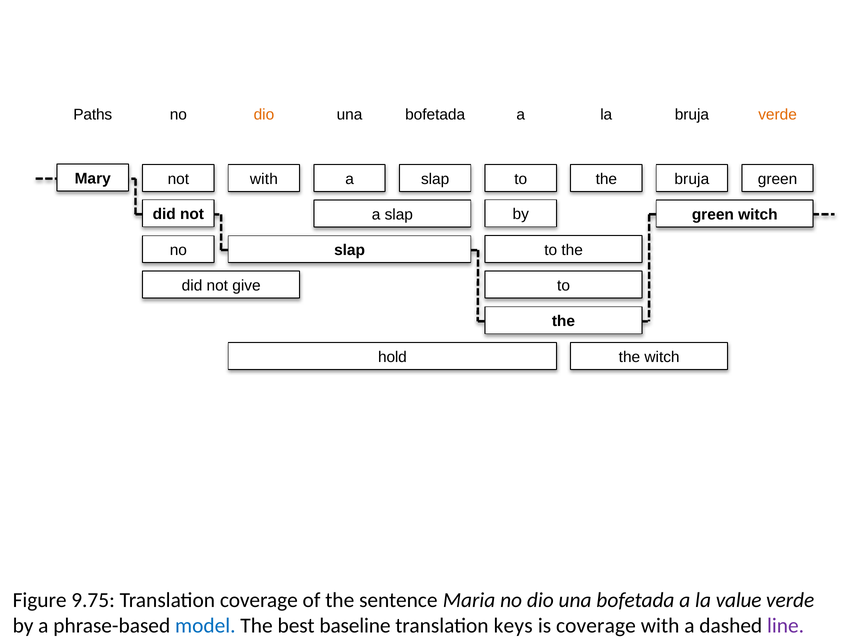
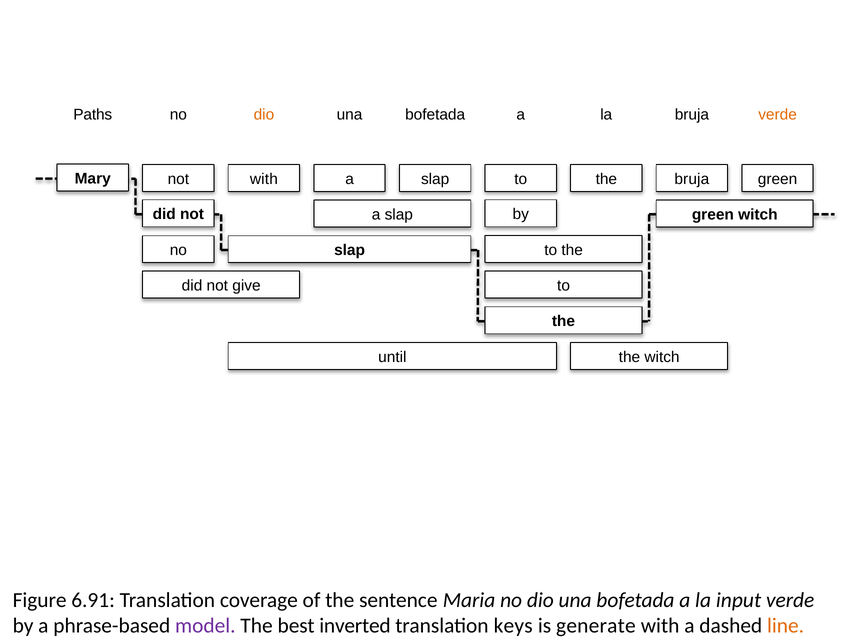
hold: hold -> until
9.75: 9.75 -> 6.91
value: value -> input
model colour: blue -> purple
baseline: baseline -> inverted
is coverage: coverage -> generate
line colour: purple -> orange
